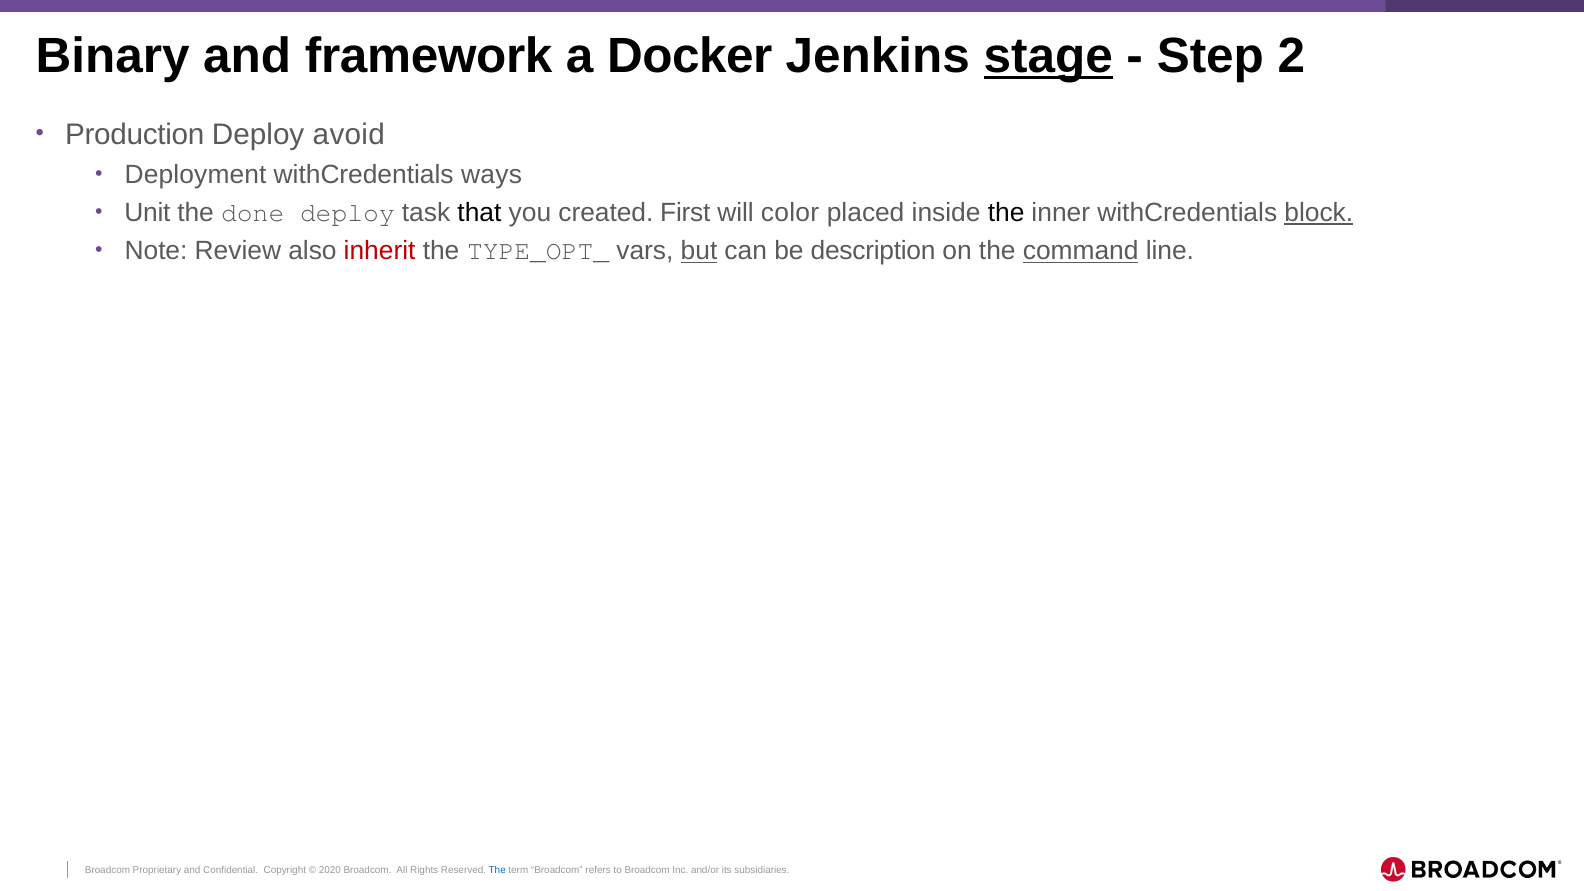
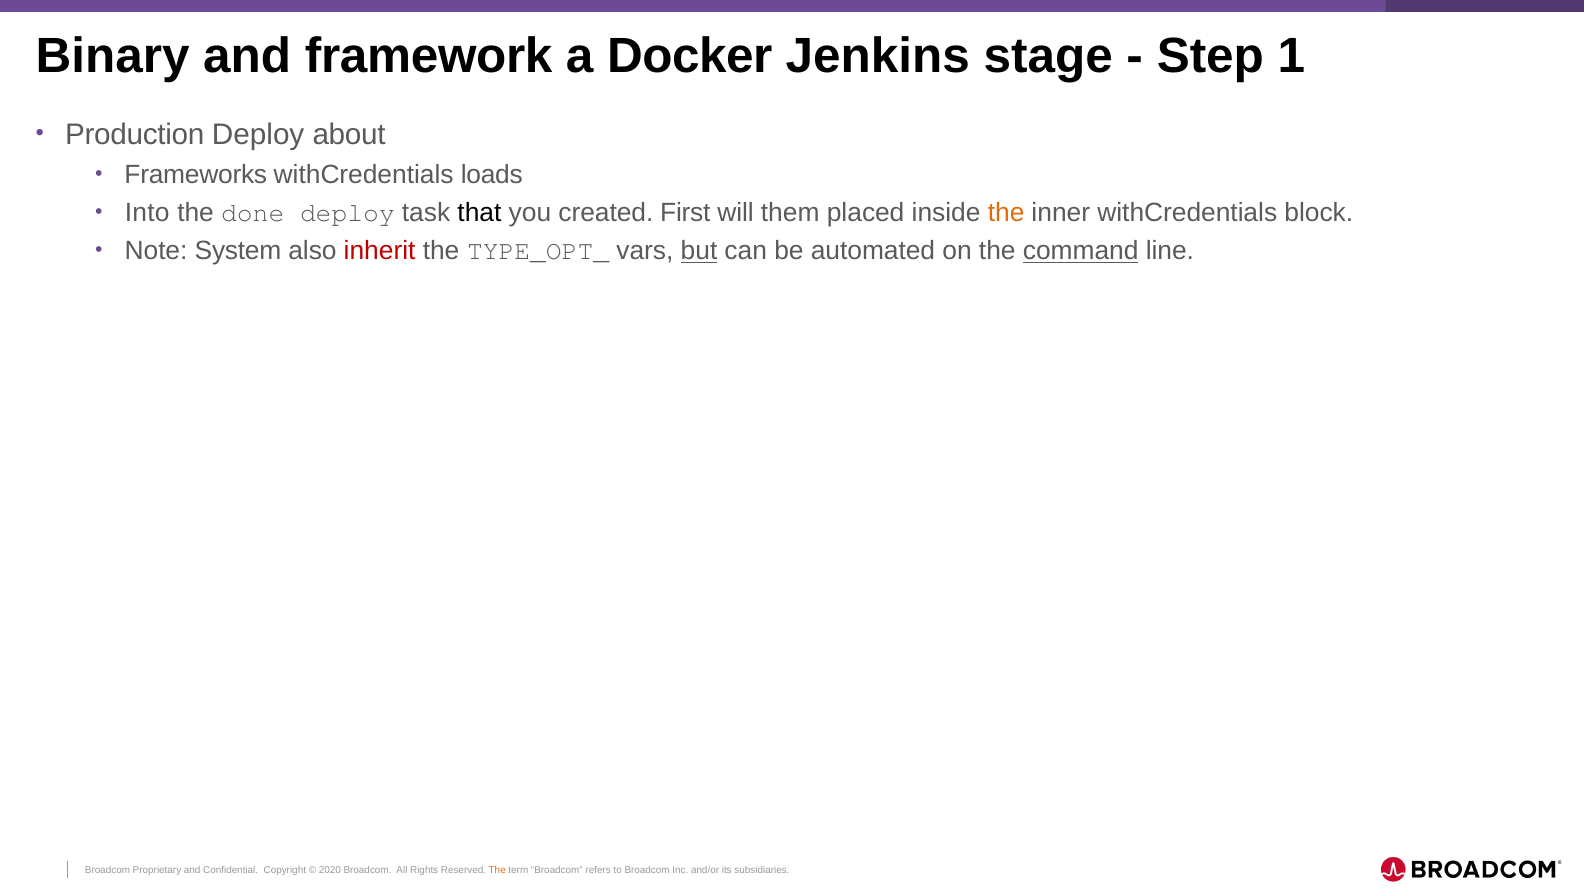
stage underline: present -> none
2: 2 -> 1
avoid: avoid -> about
Deployment: Deployment -> Frameworks
ways: ways -> loads
Unit: Unit -> Into
color: color -> them
the at (1006, 213) colour: black -> orange
block underline: present -> none
Review: Review -> System
description: description -> automated
The at (497, 870) colour: blue -> orange
